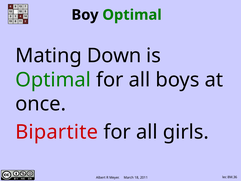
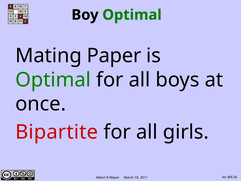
Down: Down -> Paper
